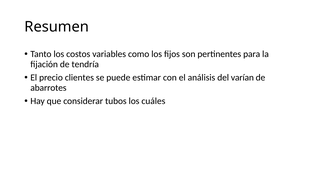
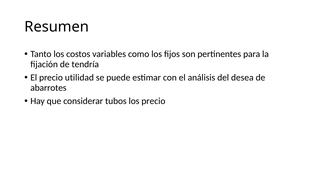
clientes: clientes -> utilidad
varían: varían -> desea
los cuáles: cuáles -> precio
